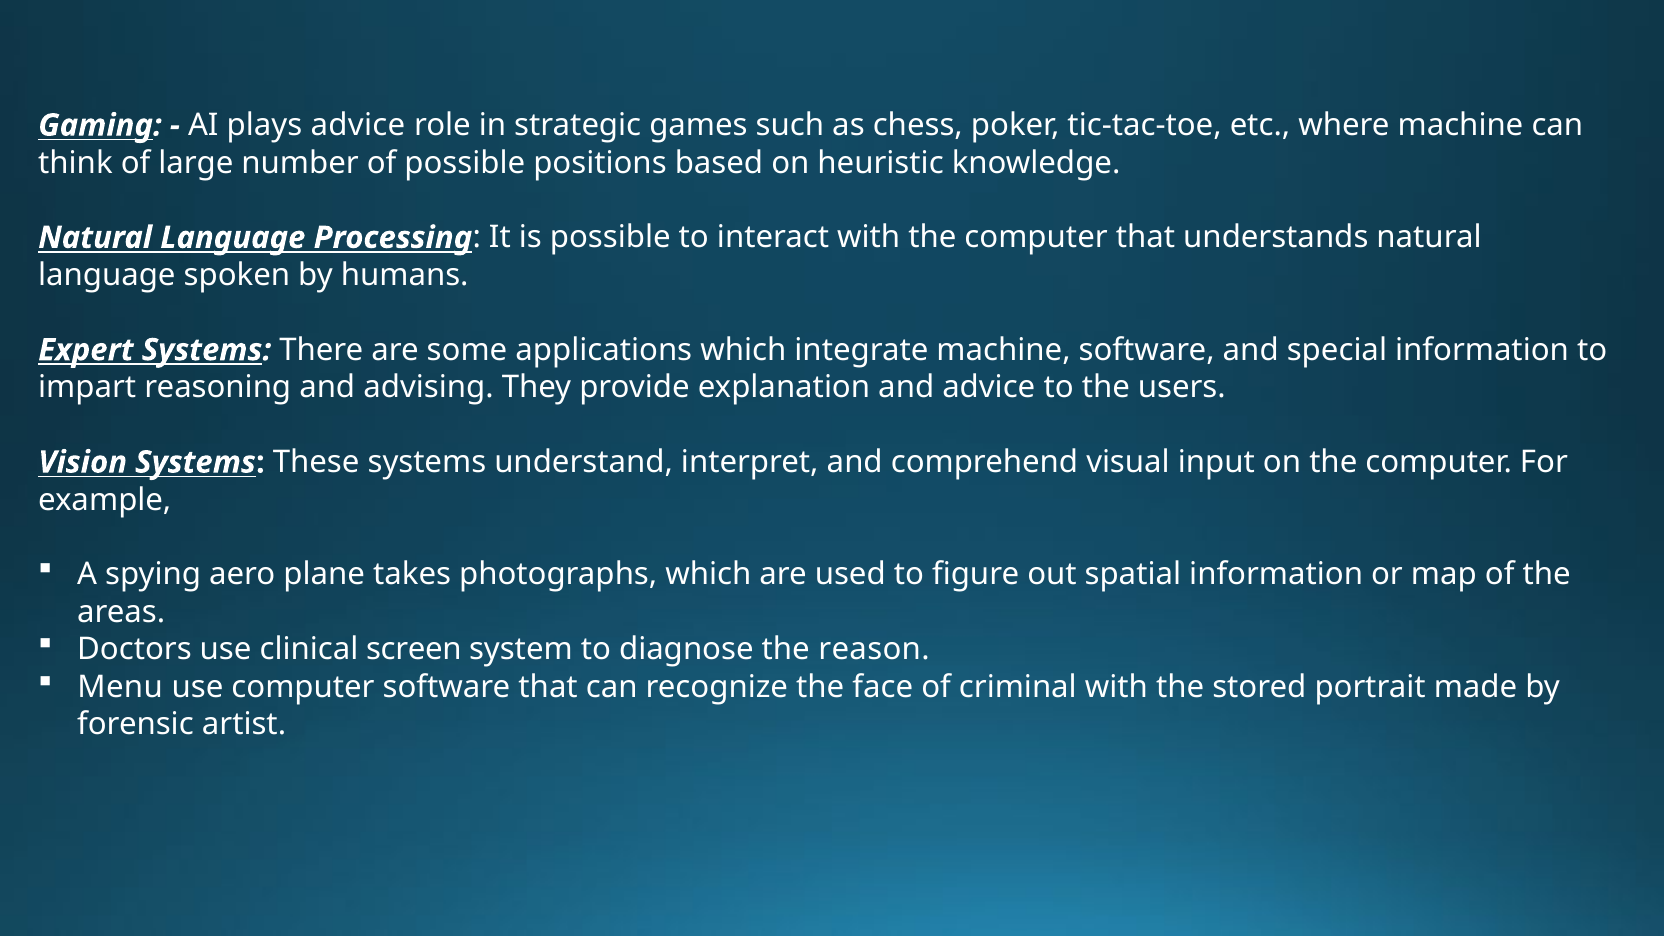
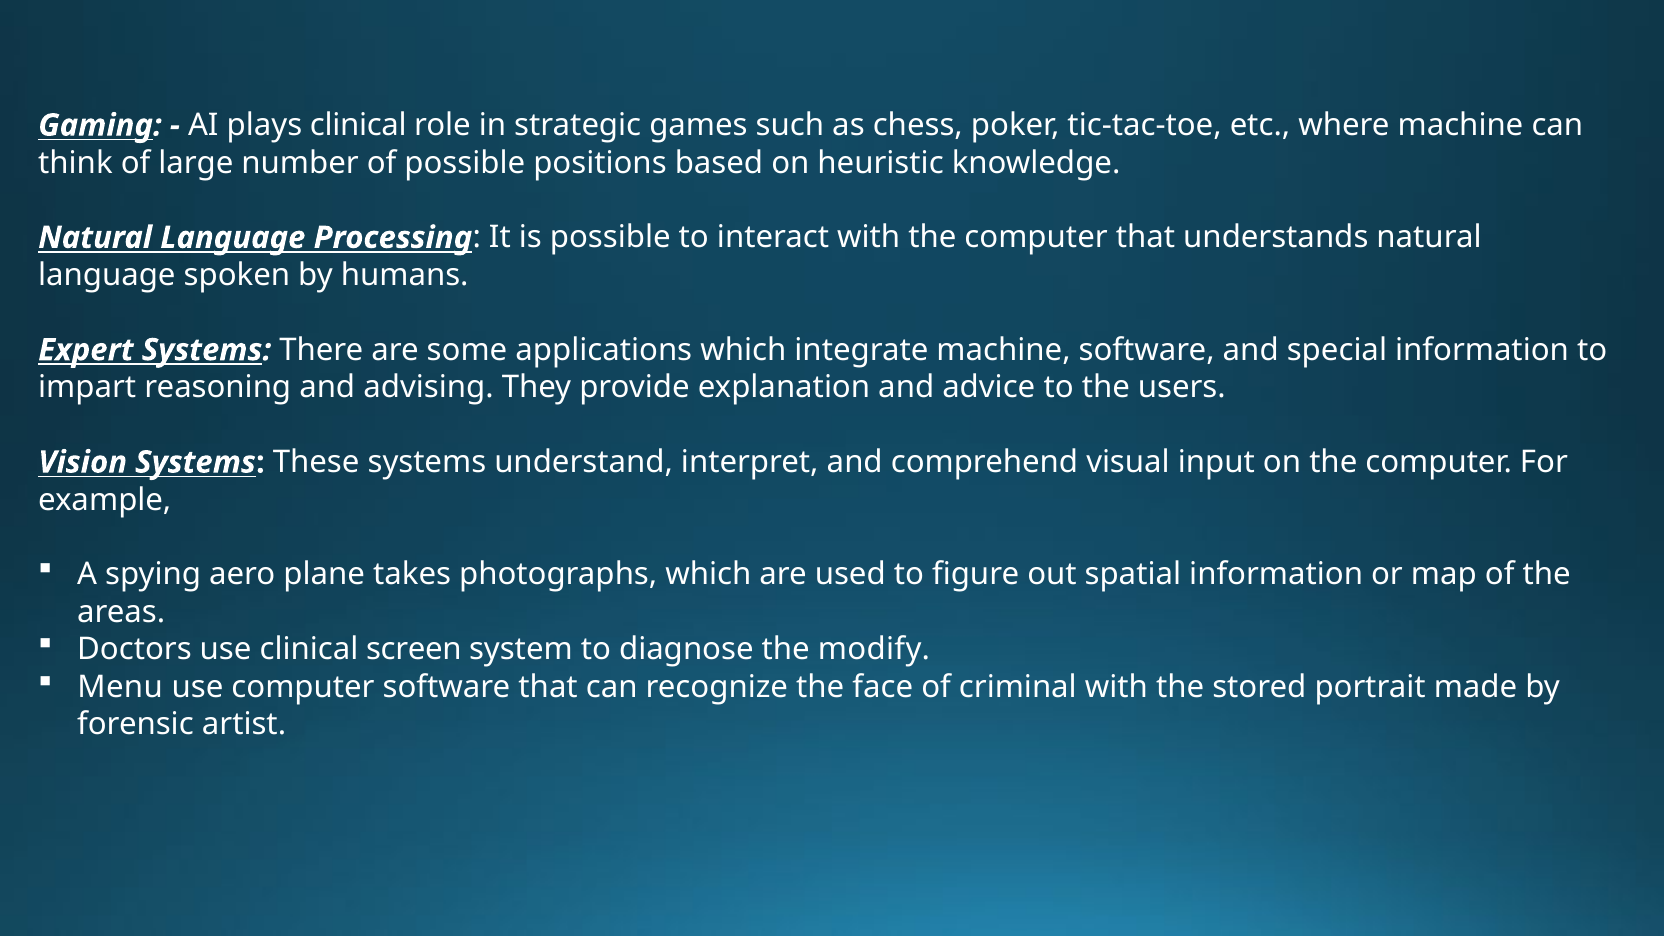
plays advice: advice -> clinical
reason: reason -> modify
